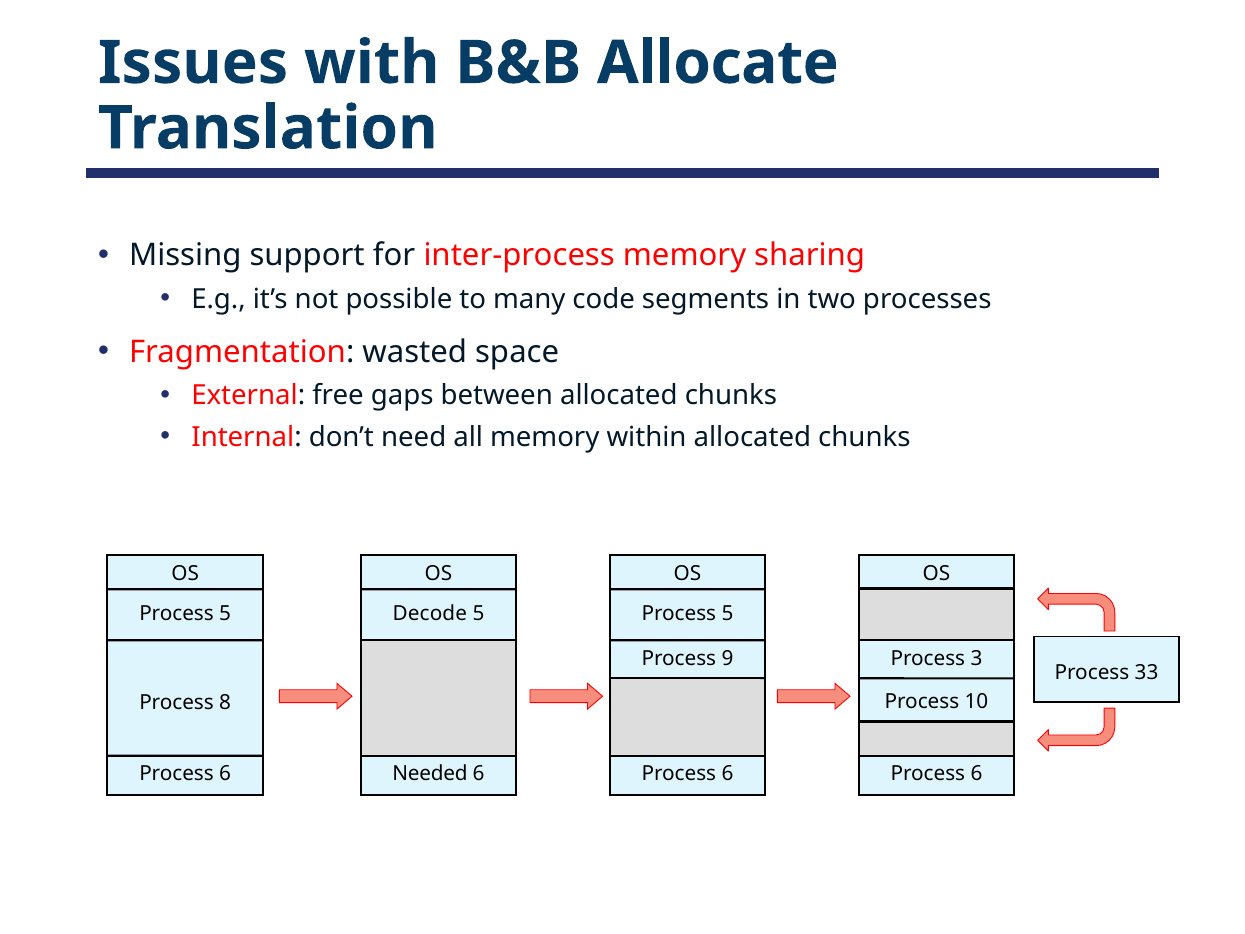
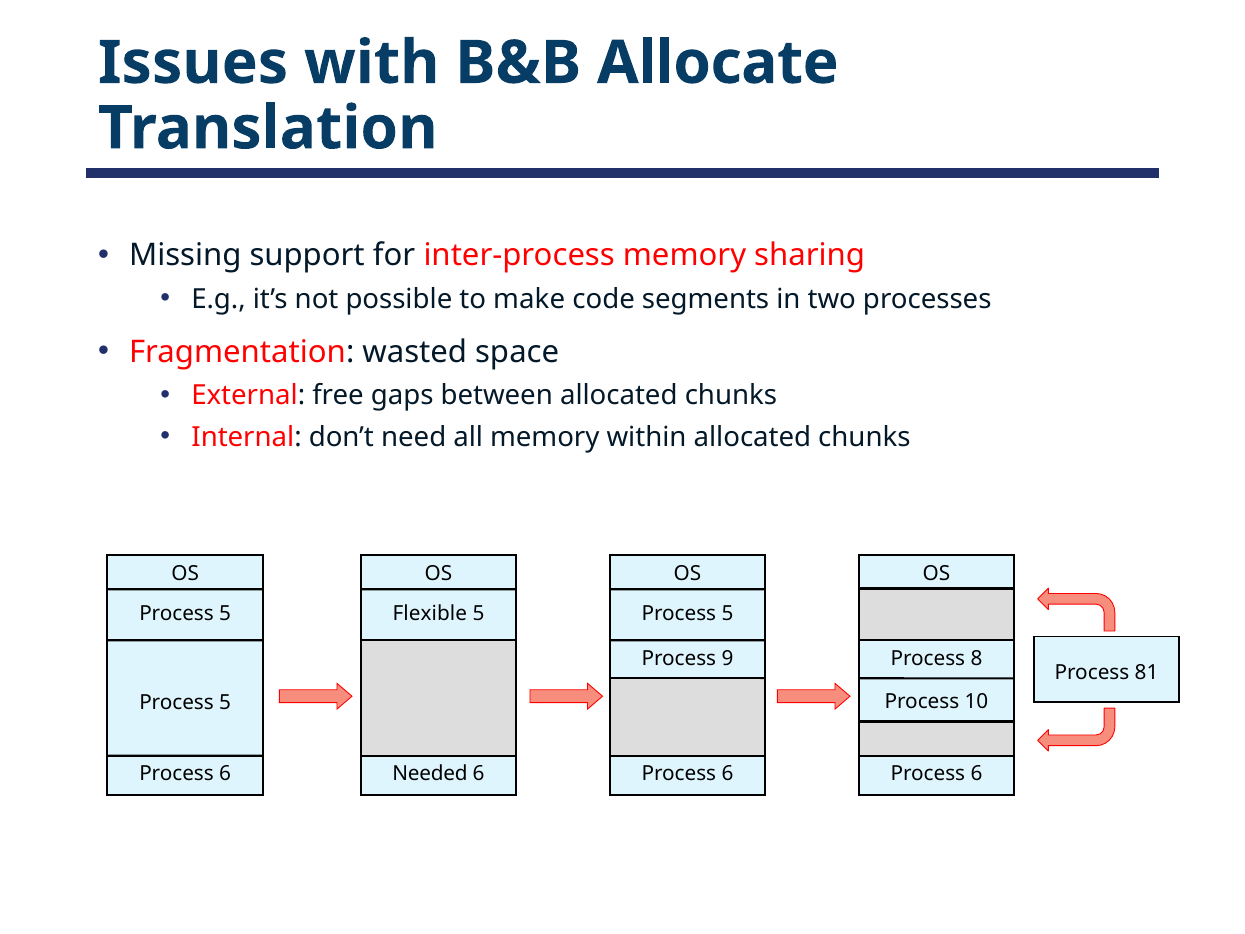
many: many -> make
Decode: Decode -> Flexible
3: 3 -> 8
33: 33 -> 81
8 at (225, 702): 8 -> 5
